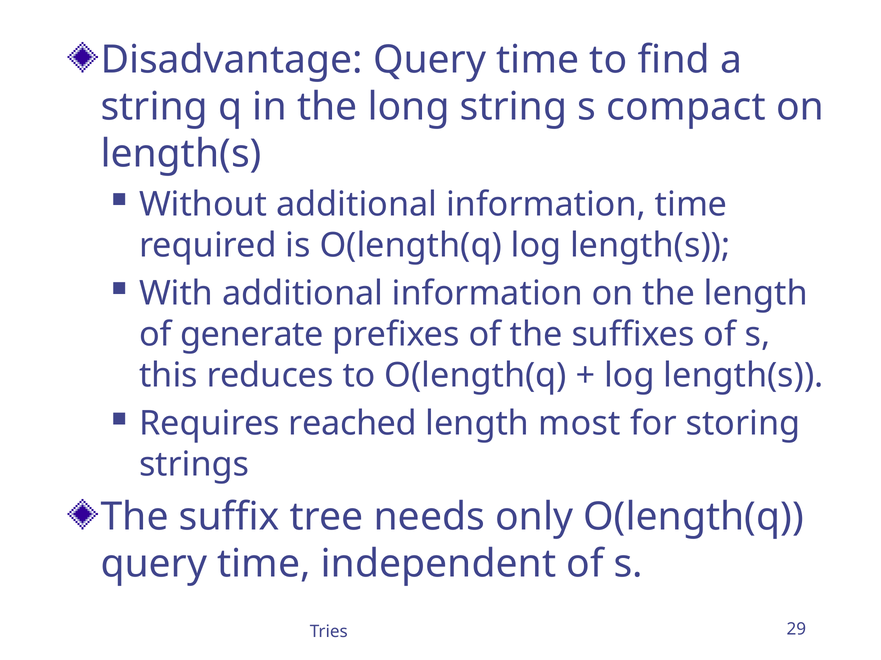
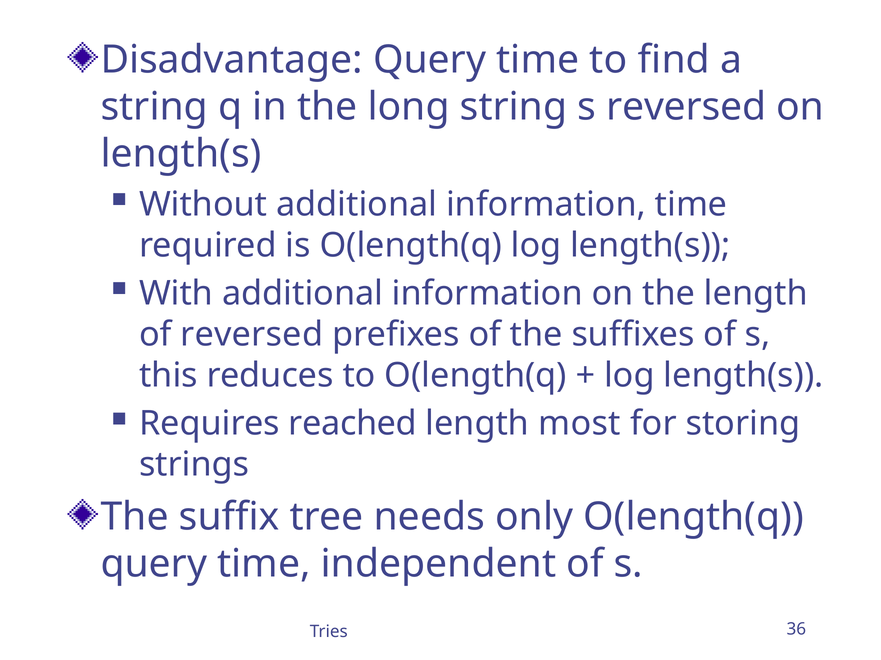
s compact: compact -> reversed
of generate: generate -> reversed
29: 29 -> 36
